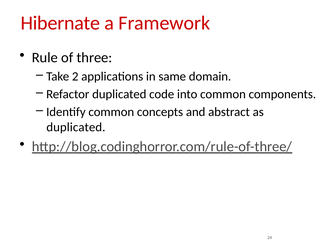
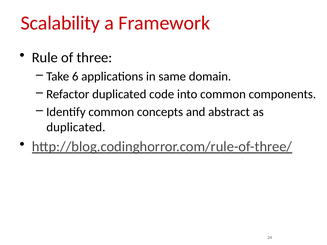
Hibernate: Hibernate -> Scalability
2: 2 -> 6
